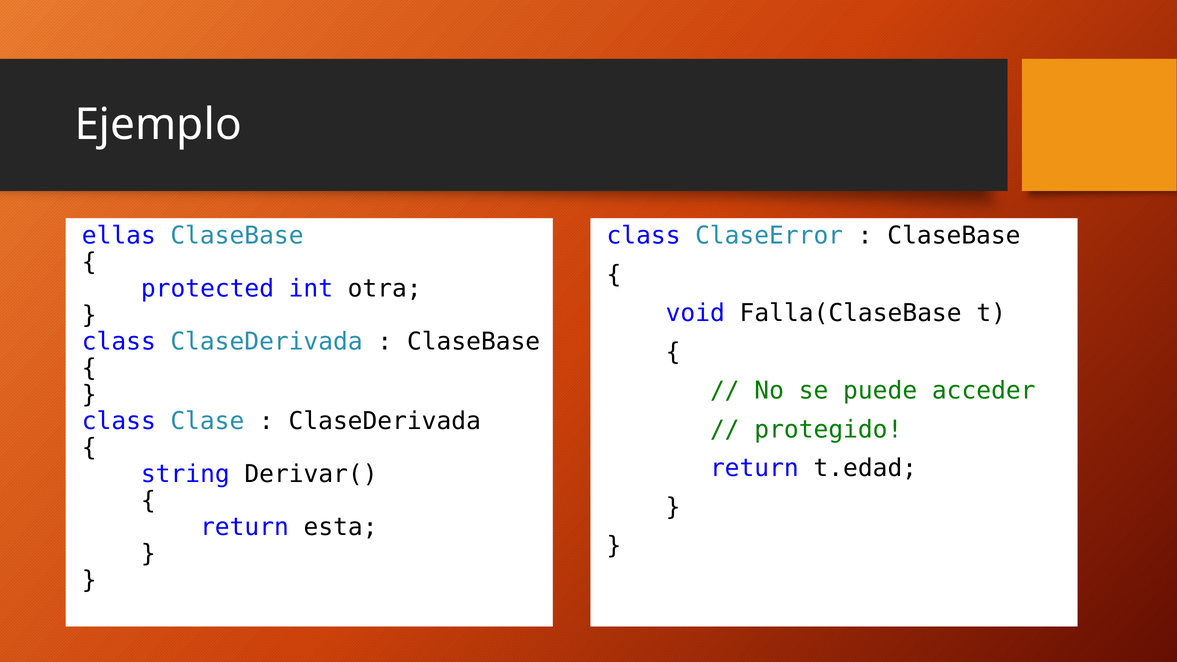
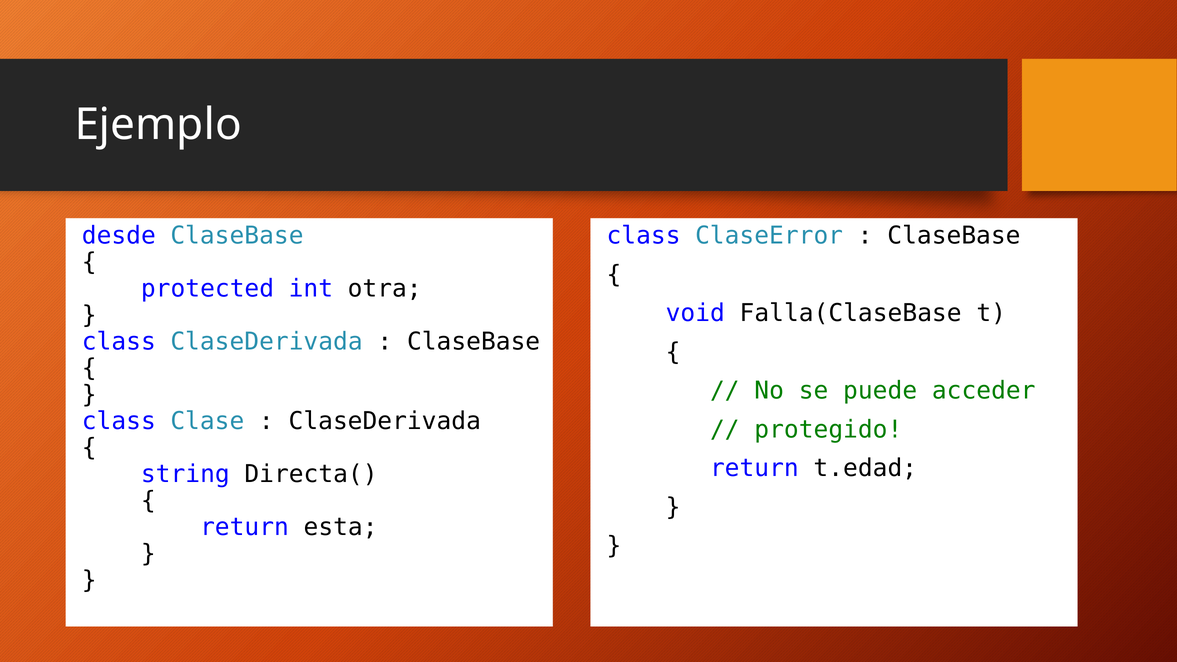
ellas: ellas -> desde
Derivar(: Derivar( -> Directa(
